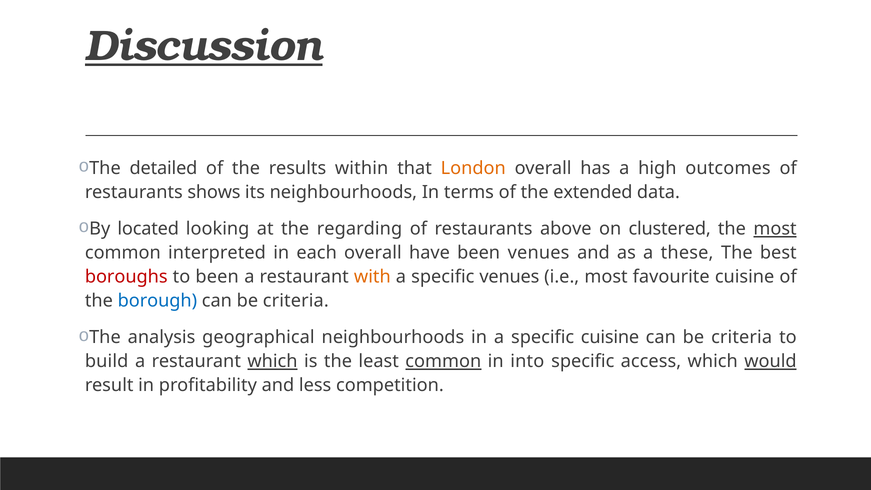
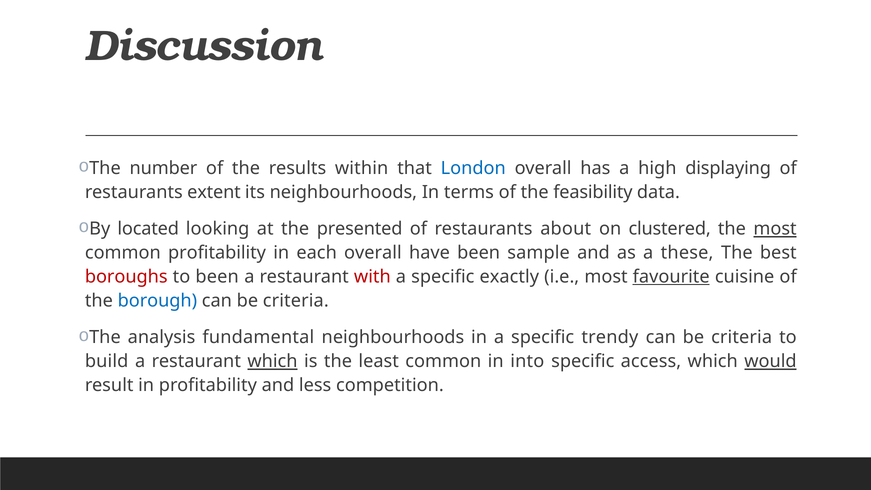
Discussion underline: present -> none
detailed: detailed -> number
London colour: orange -> blue
outcomes: outcomes -> displaying
shows: shows -> extent
extended: extended -> feasibility
regarding: regarding -> presented
above: above -> about
common interpreted: interpreted -> profitability
been venues: venues -> sample
with colour: orange -> red
specific venues: venues -> exactly
favourite underline: none -> present
geographical: geographical -> fundamental
specific cuisine: cuisine -> trendy
common at (443, 361) underline: present -> none
